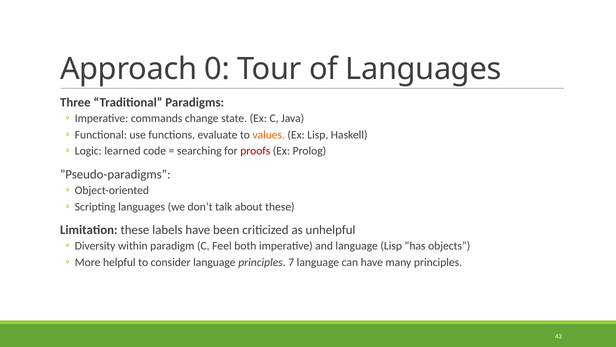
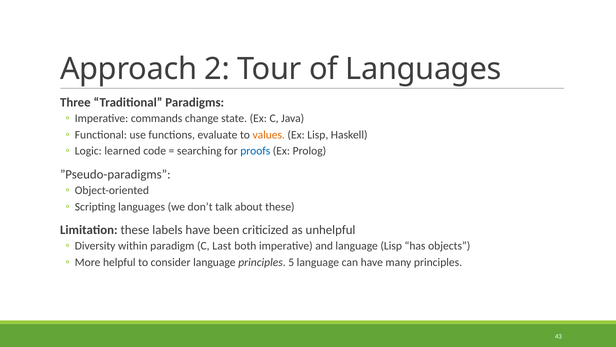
0: 0 -> 2
proofs colour: red -> blue
Feel: Feel -> Last
7: 7 -> 5
